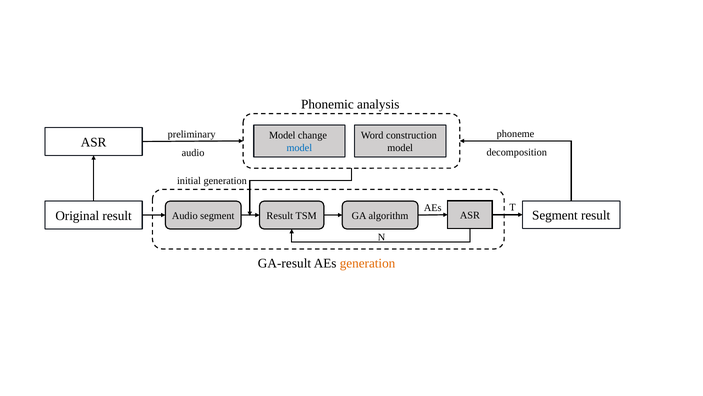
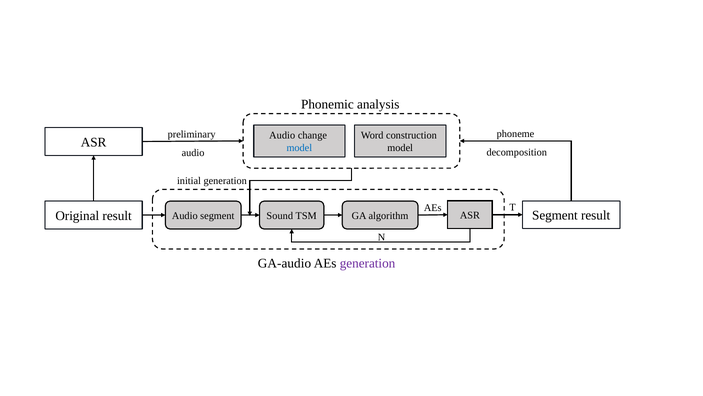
Model at (282, 135): Model -> Audio
Result at (280, 215): Result -> Sound
GA-result: GA-result -> GA-audio
generation at (368, 263) colour: orange -> purple
